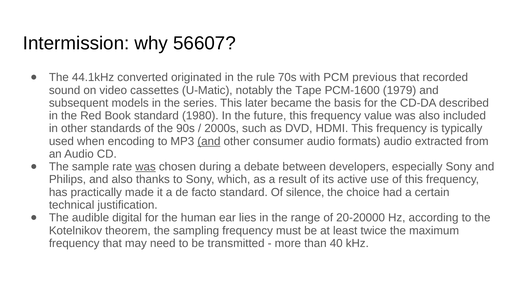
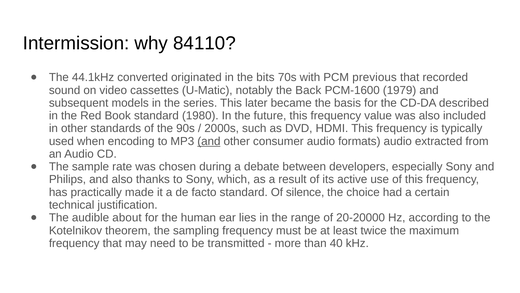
56607: 56607 -> 84110
rule: rule -> bits
Tape: Tape -> Back
was at (146, 166) underline: present -> none
digital: digital -> about
